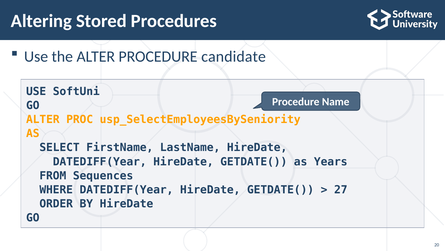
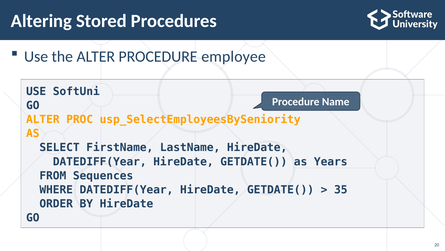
candidate: candidate -> employee
27: 27 -> 35
